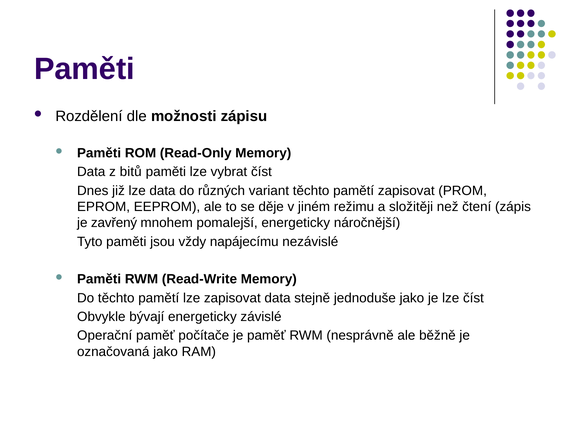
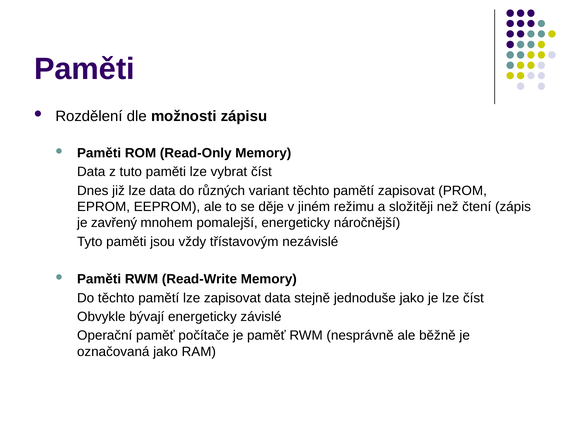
bitů: bitů -> tuto
napájecímu: napájecímu -> třístavovým
